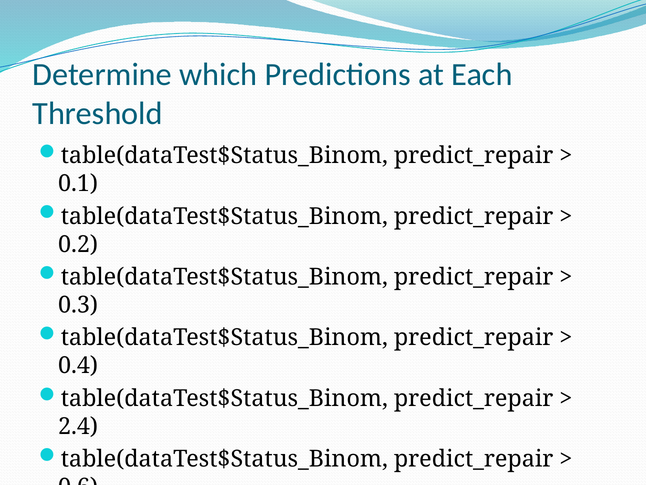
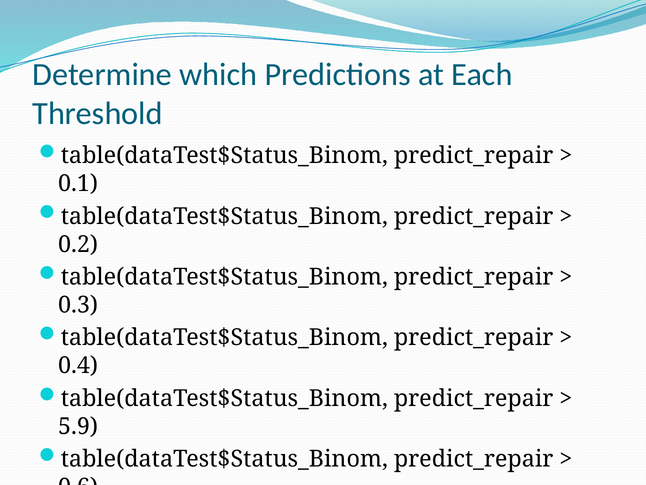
2.4: 2.4 -> 5.9
